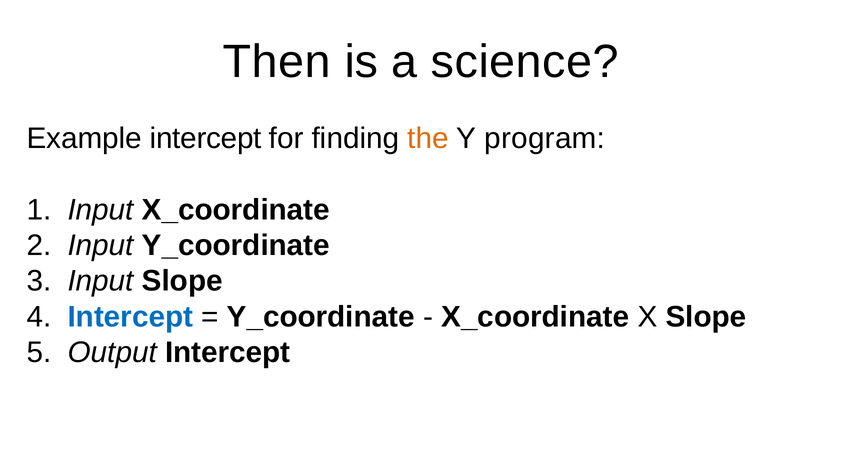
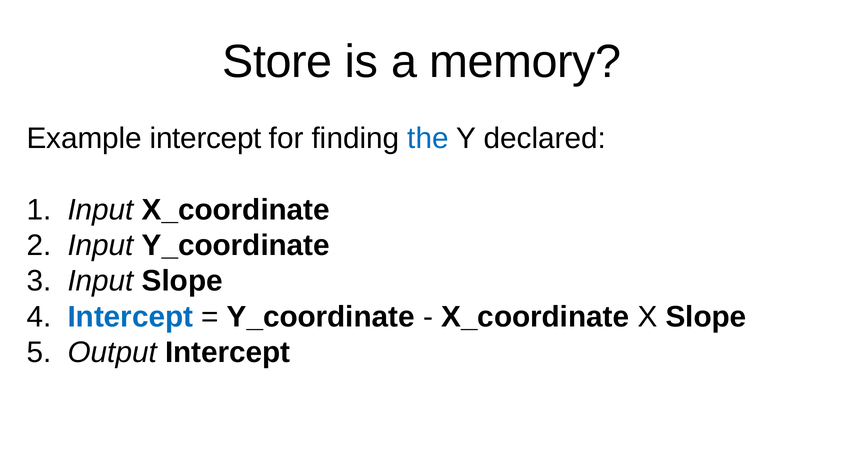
Then: Then -> Store
science: science -> memory
the colour: orange -> blue
program: program -> declared
